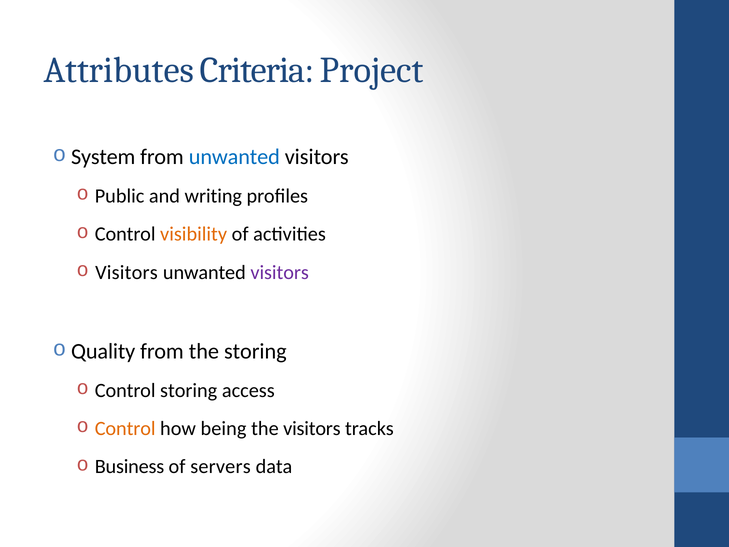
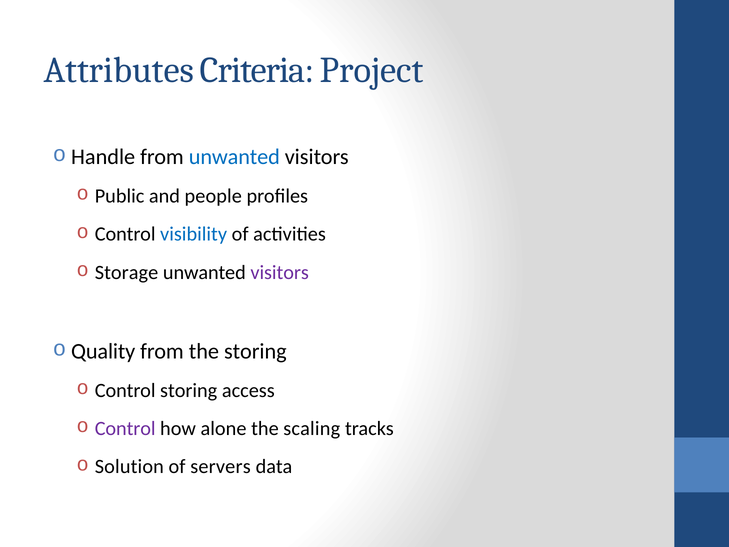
System: System -> Handle
writing: writing -> people
visibility colour: orange -> blue
Visitors at (126, 272): Visitors -> Storage
Control at (125, 428) colour: orange -> purple
being: being -> alone
the visitors: visitors -> scaling
Business: Business -> Solution
